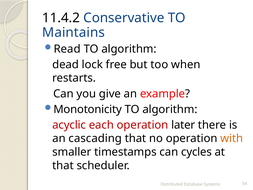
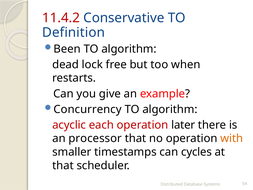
11.4.2 colour: black -> red
Maintains: Maintains -> Definition
Read: Read -> Been
Monotonicity: Monotonicity -> Concurrency
cascading: cascading -> processor
